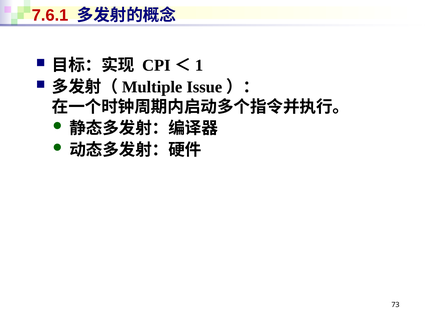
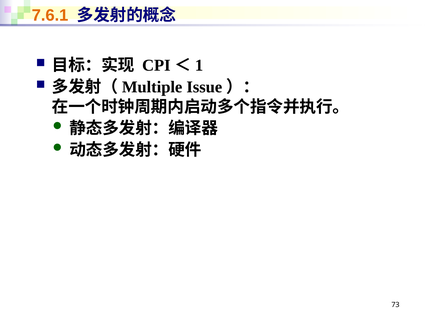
7.6.1 colour: red -> orange
